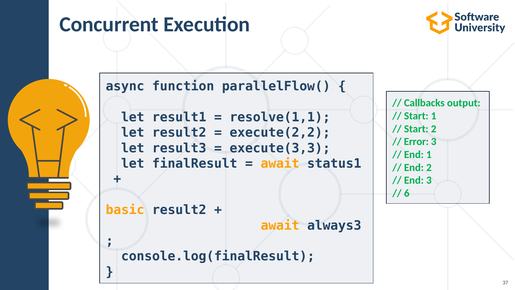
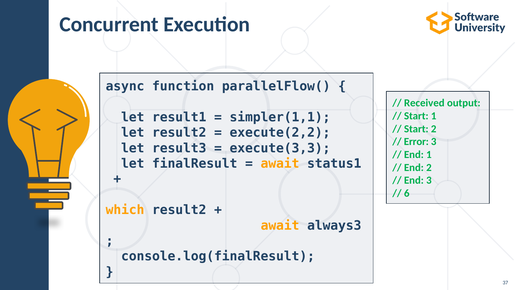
Callbacks: Callbacks -> Received
resolve(1,1: resolve(1,1 -> simpler(1,1
basic: basic -> which
